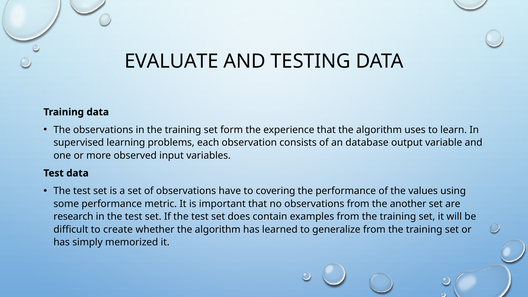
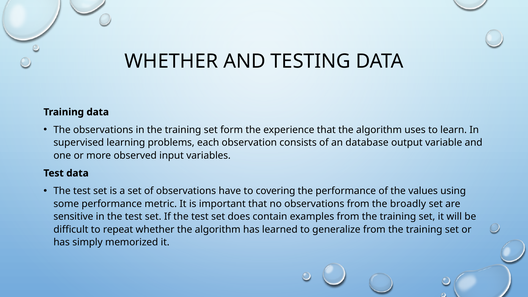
EVALUATE at (171, 61): EVALUATE -> WHETHER
another: another -> broadly
research: research -> sensitive
create: create -> repeat
